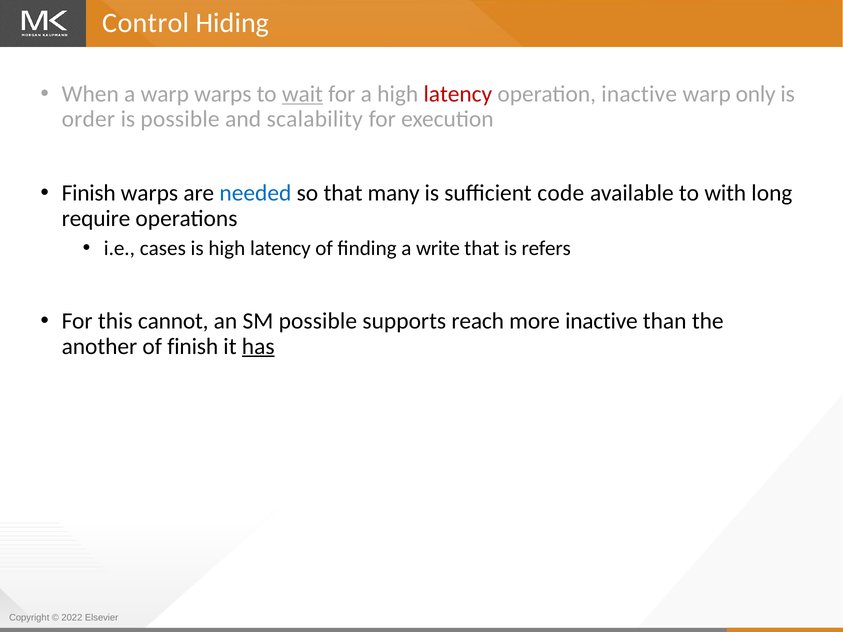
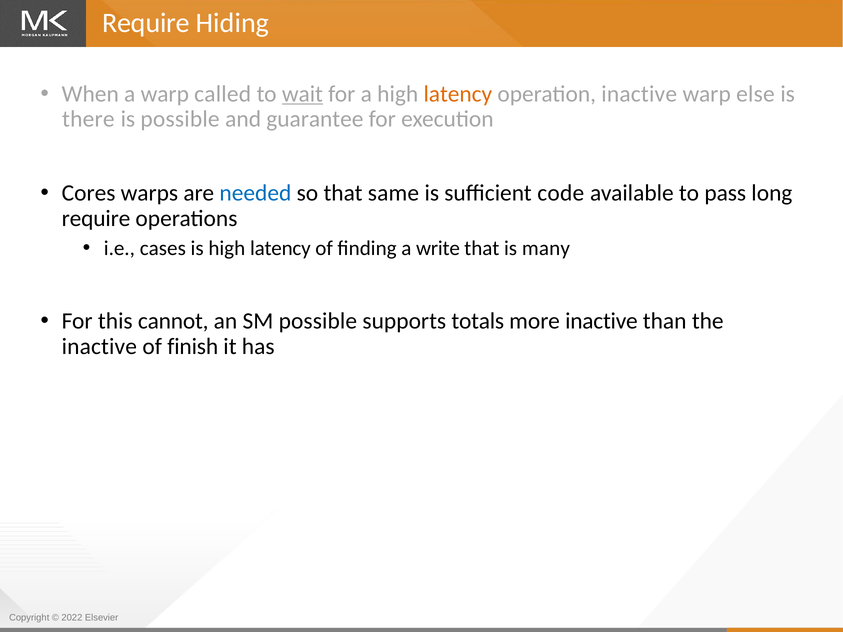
Control at (146, 23): Control -> Require
warp warps: warps -> called
latency at (458, 94) colour: red -> orange
only: only -> else
order: order -> there
scalability: scalability -> guarantee
Finish at (89, 193): Finish -> Cores
many: many -> same
with: with -> pass
refers: refers -> many
reach: reach -> totals
another at (99, 346): another -> inactive
has underline: present -> none
